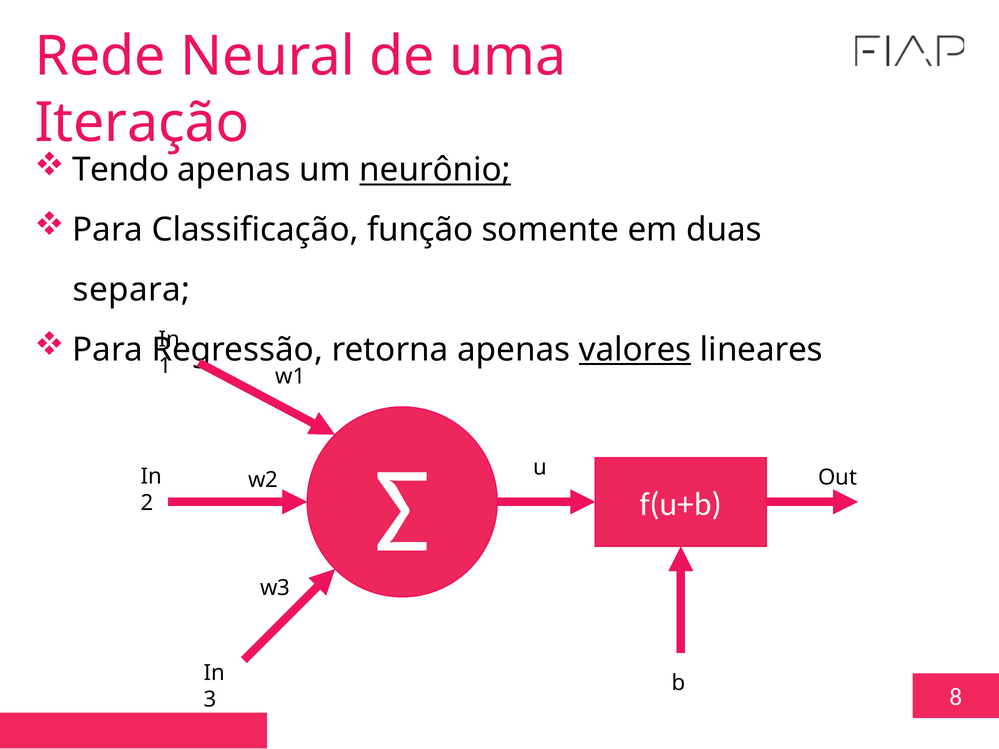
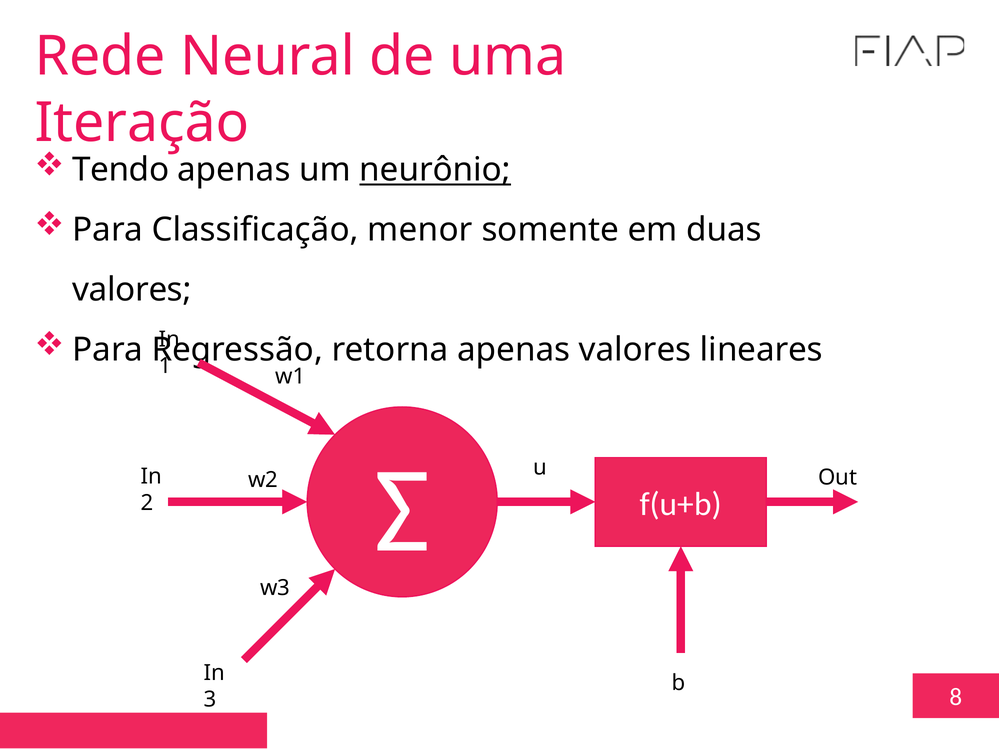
função: função -> menor
separa at (131, 290): separa -> valores
valores at (635, 350) underline: present -> none
